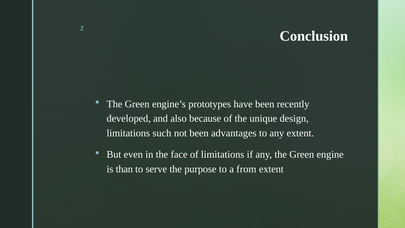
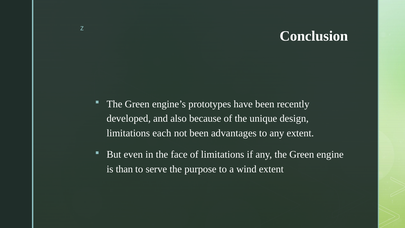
such: such -> each
from: from -> wind
